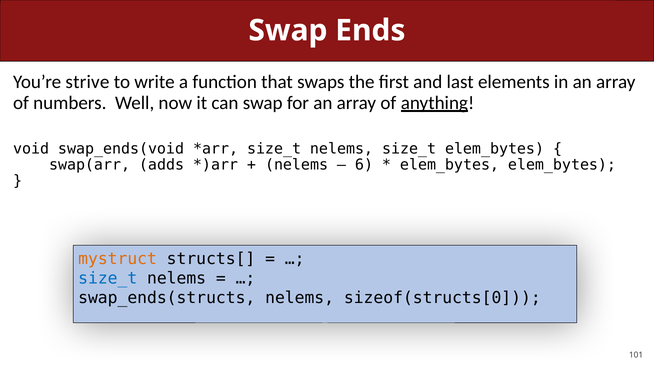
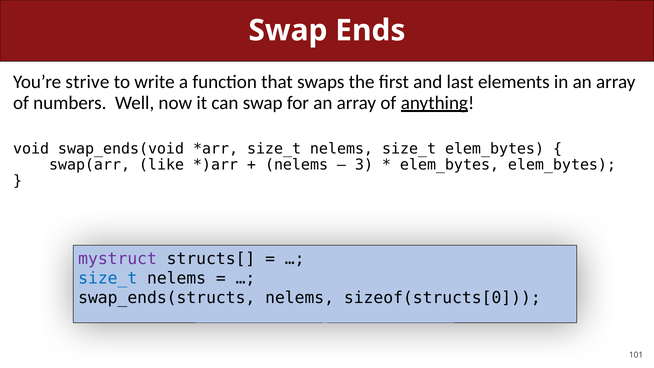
adds: adds -> like
6: 6 -> 3
mystruct colour: orange -> purple
